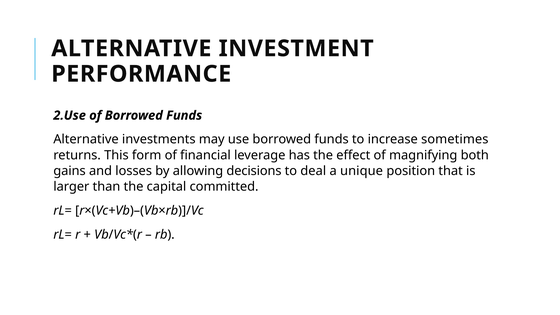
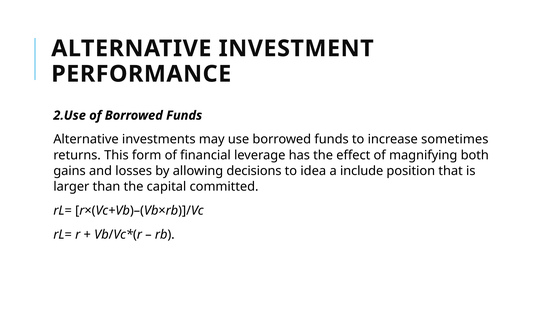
deal: deal -> idea
unique: unique -> include
